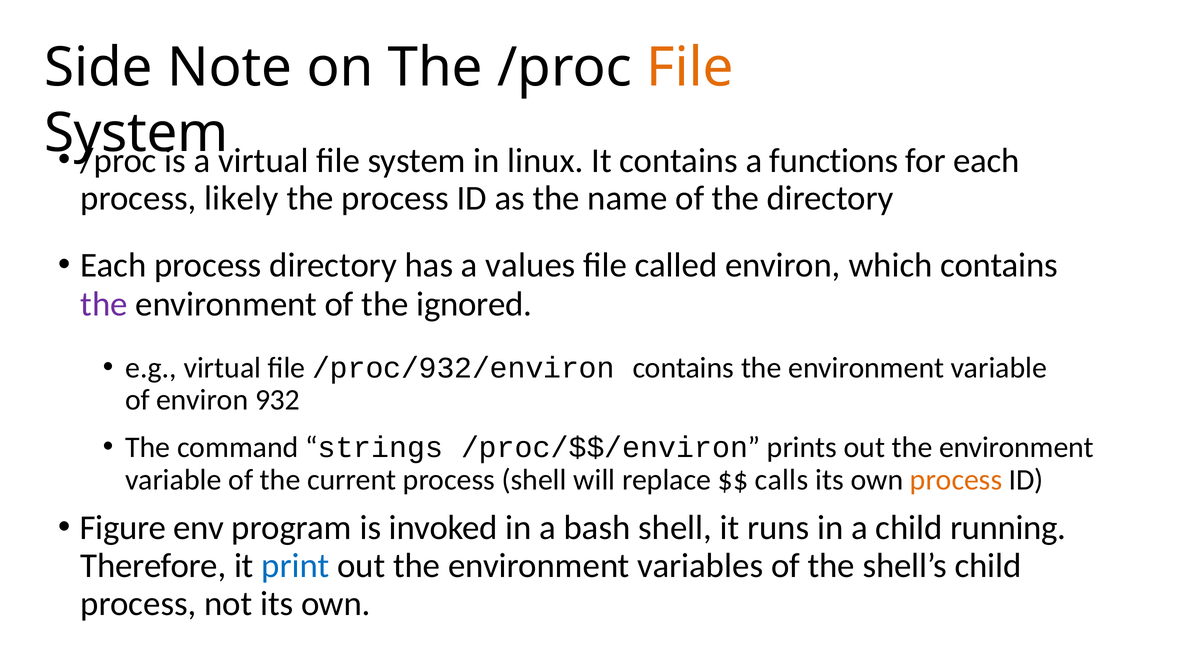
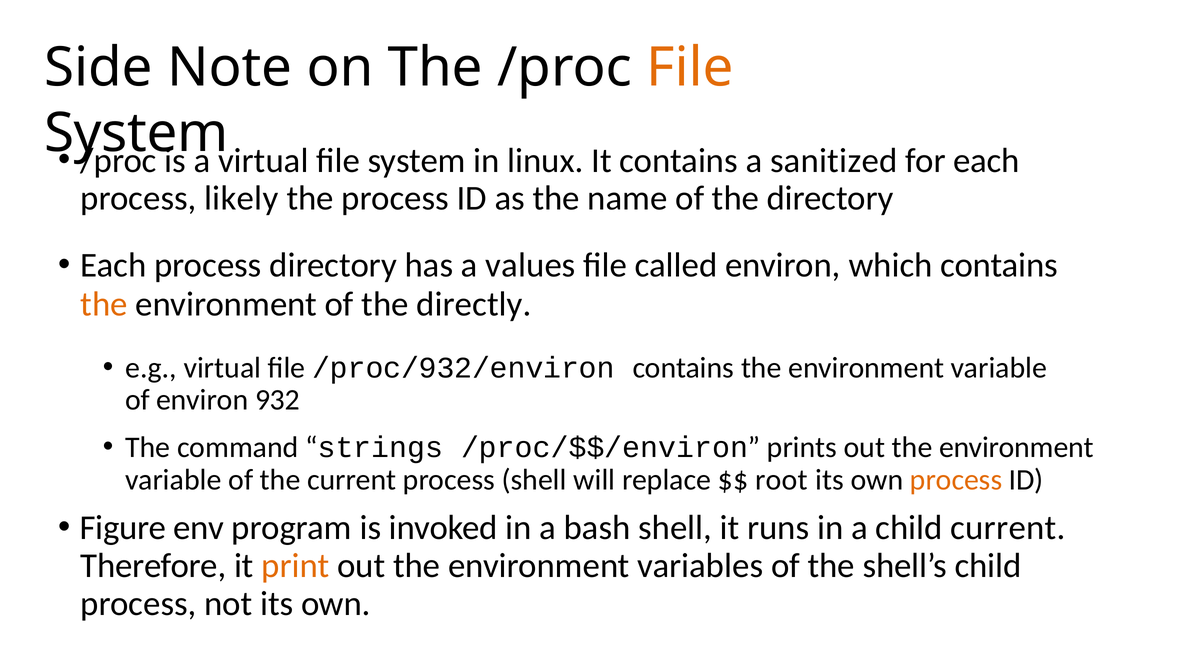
functions: functions -> sanitized
the at (104, 304) colour: purple -> orange
ignored: ignored -> directly
calls: calls -> root
child running: running -> current
print colour: blue -> orange
